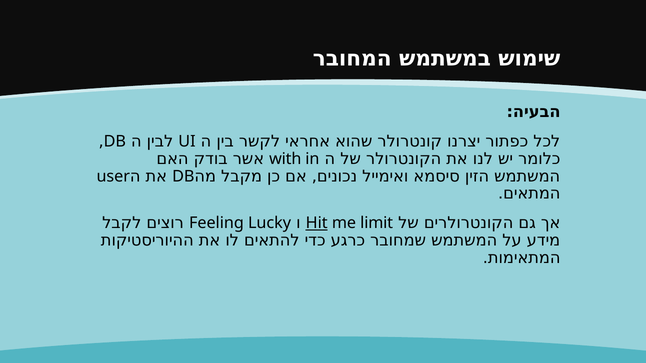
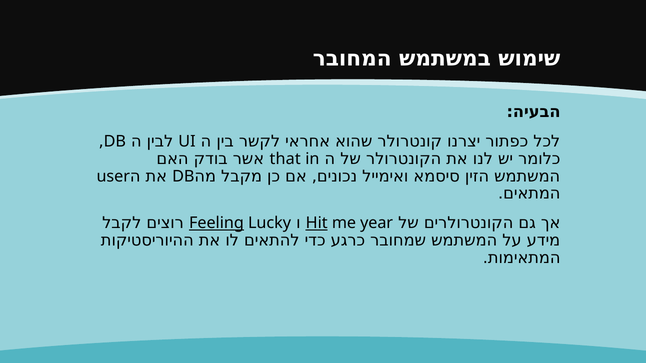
with: with -> that
Feeling underline: none -> present
limit: limit -> year
